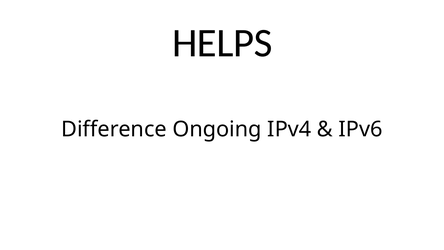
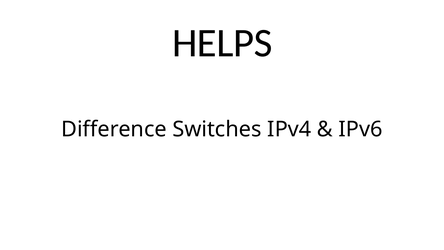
Ongoing: Ongoing -> Switches
